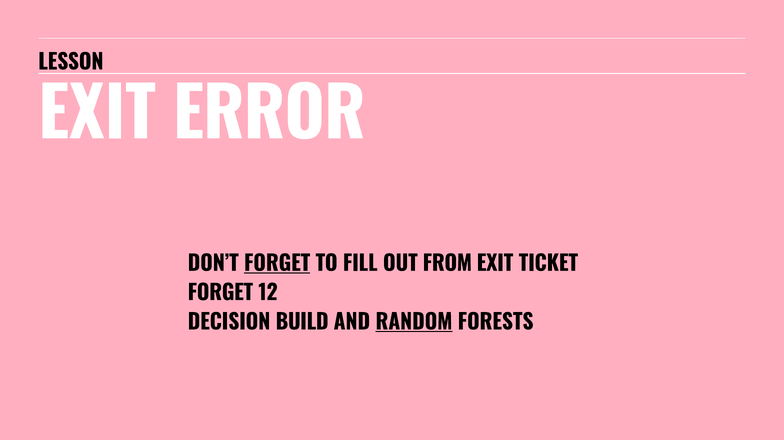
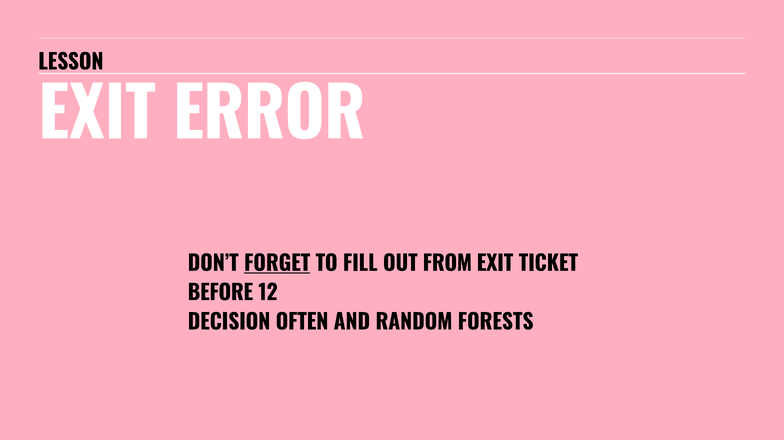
FORGET at (220, 293): FORGET -> BEFORE
BUILD: BUILD -> OFTEN
RANDOM underline: present -> none
